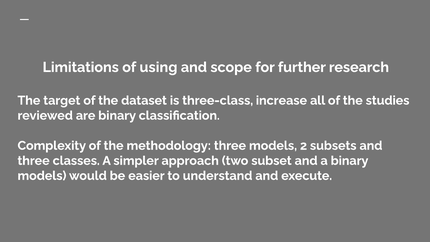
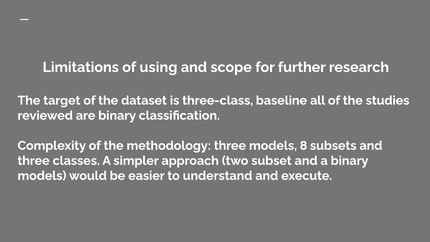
increase: increase -> baseline
2: 2 -> 8
